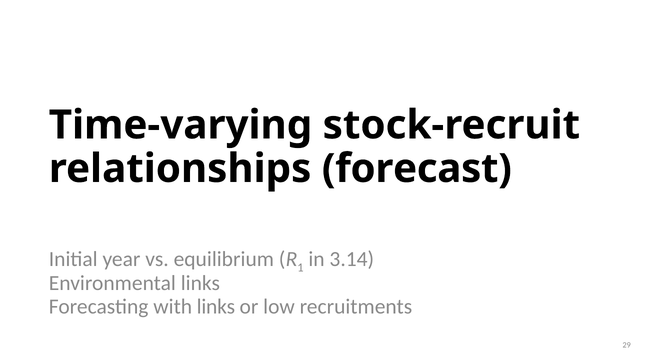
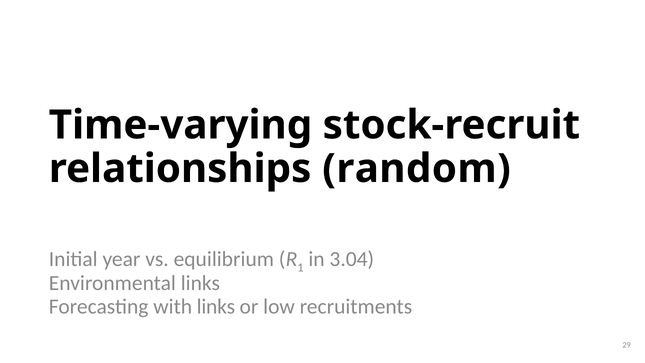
forecast: forecast -> random
3.14: 3.14 -> 3.04
